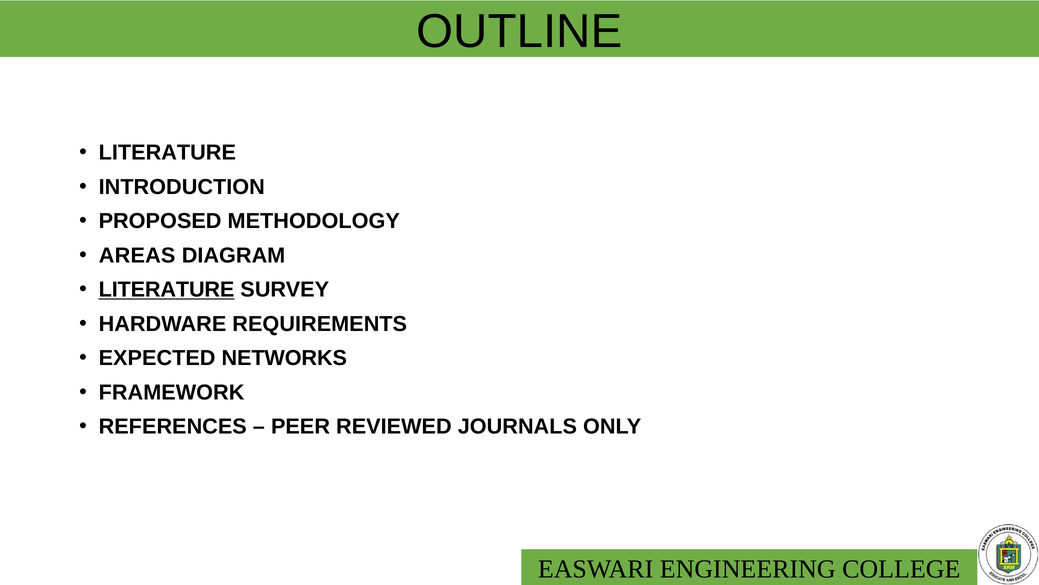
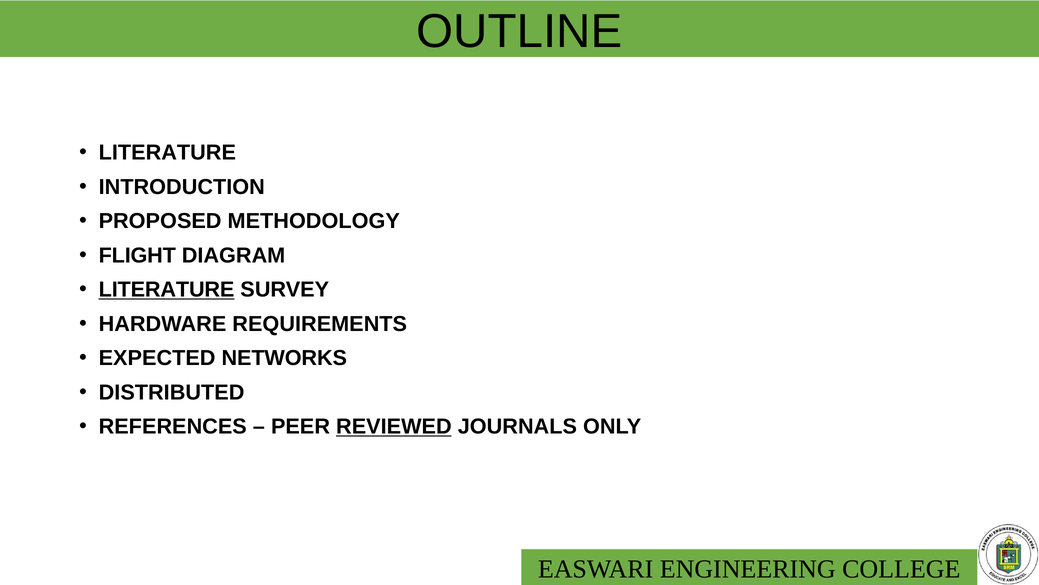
AREAS: AREAS -> FLIGHT
FRAMEWORK: FRAMEWORK -> DISTRIBUTED
REVIEWED underline: none -> present
